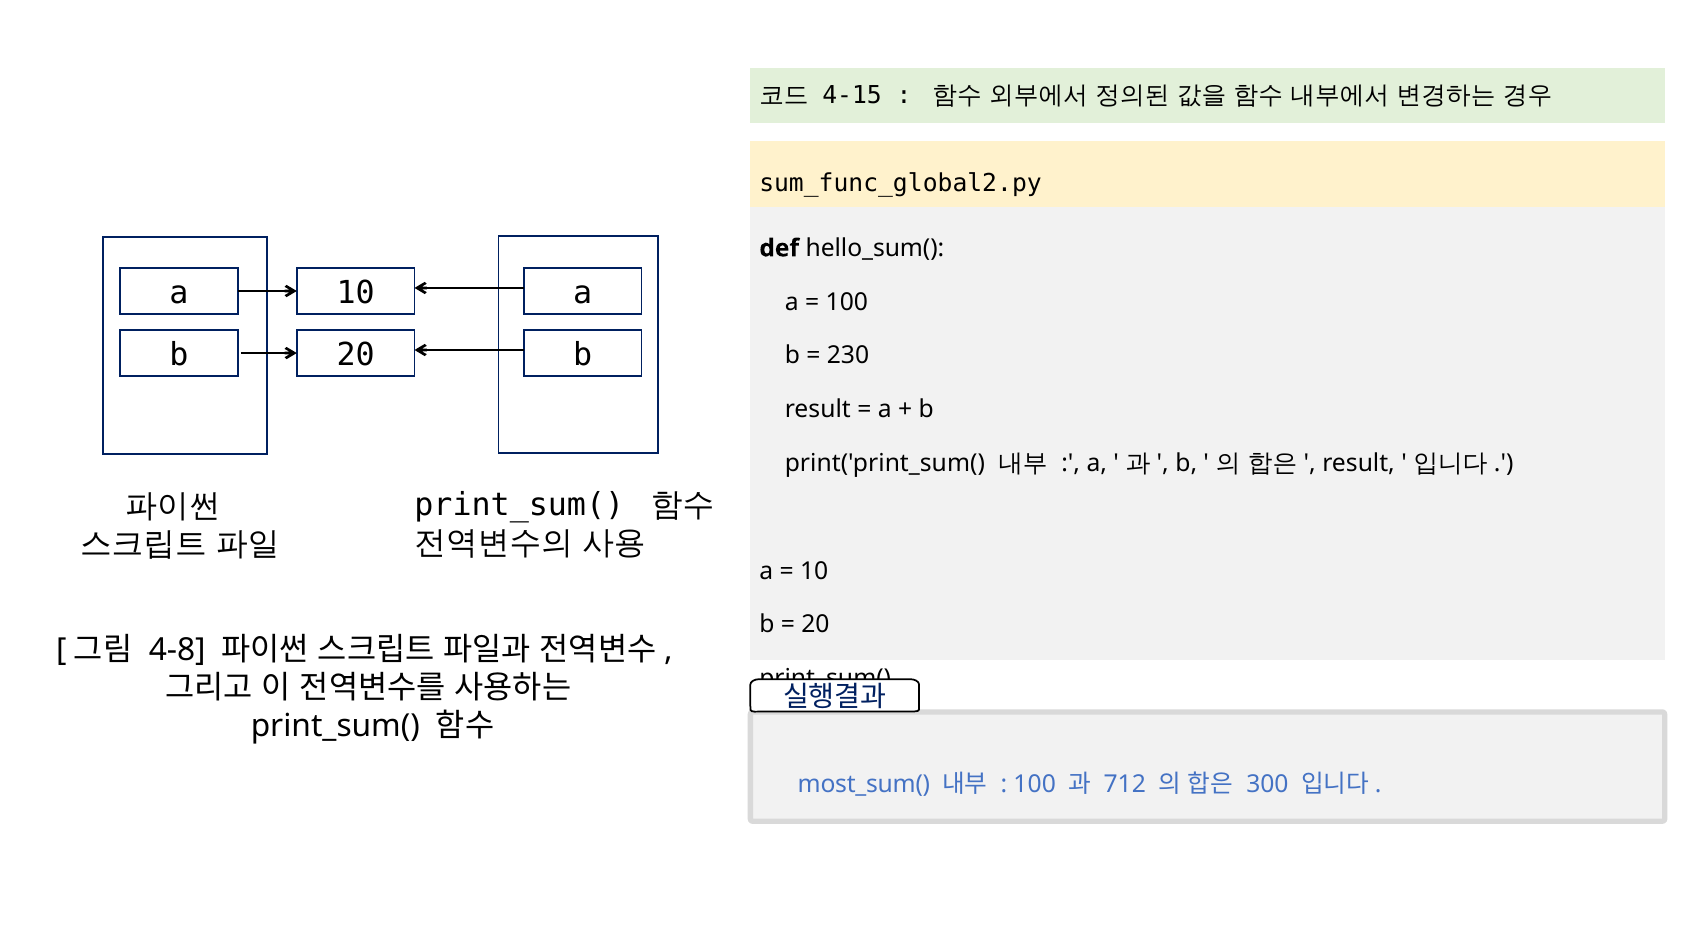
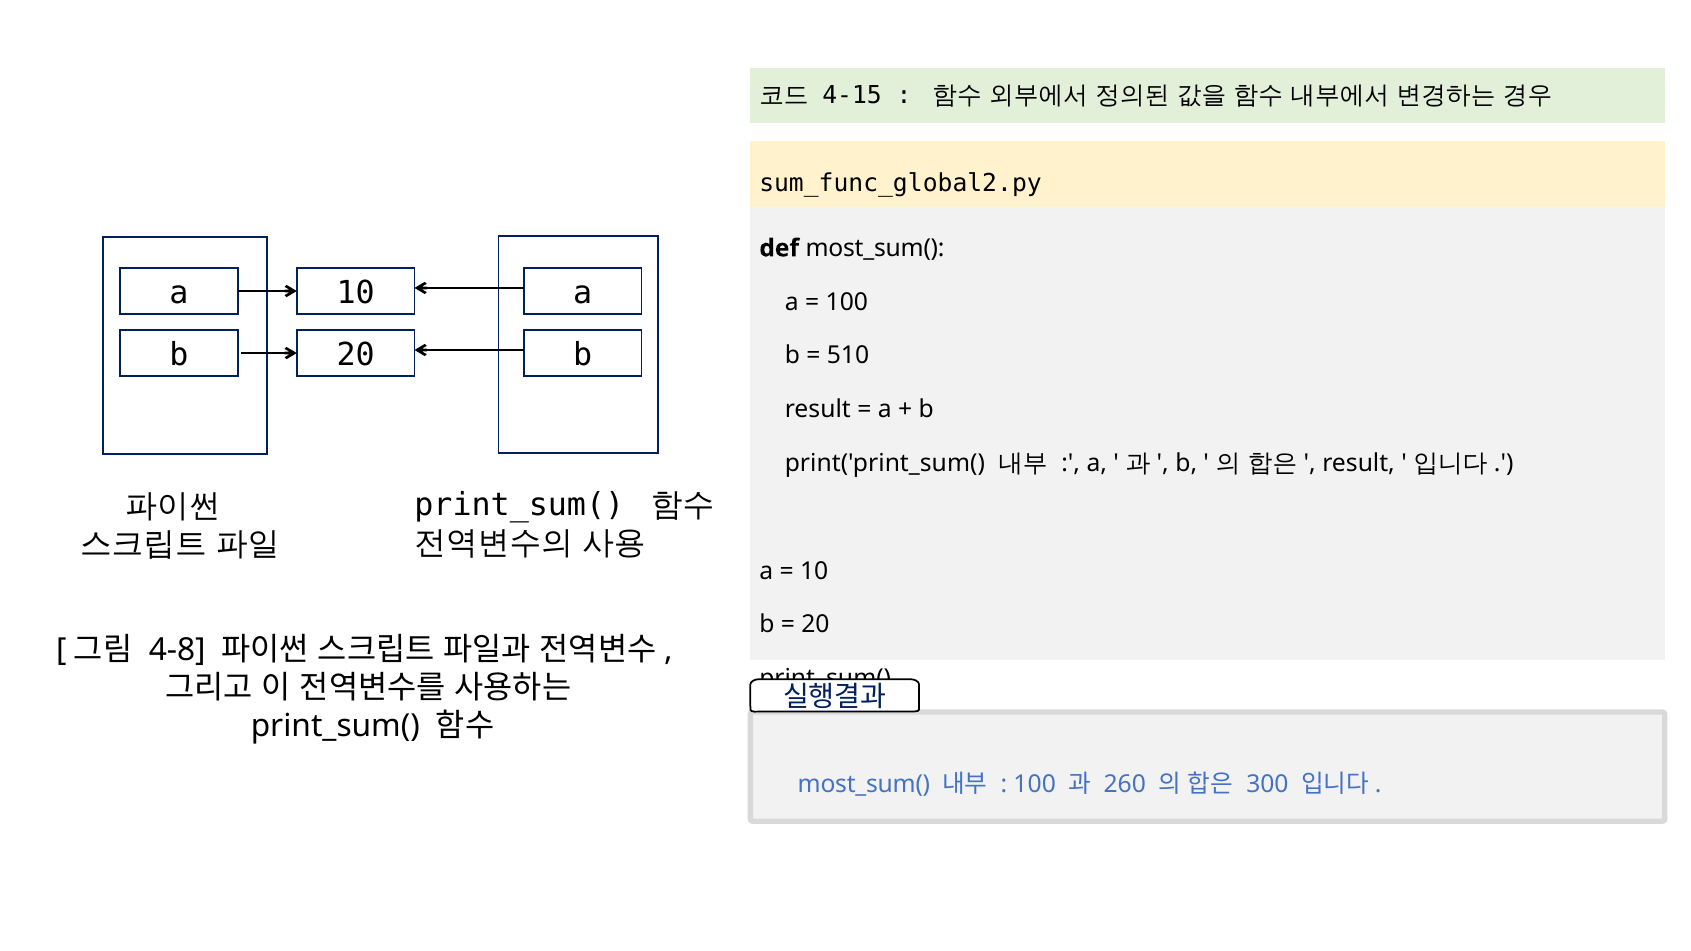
def hello_sum(: hello_sum( -> most_sum(
230: 230 -> 510
712: 712 -> 260
